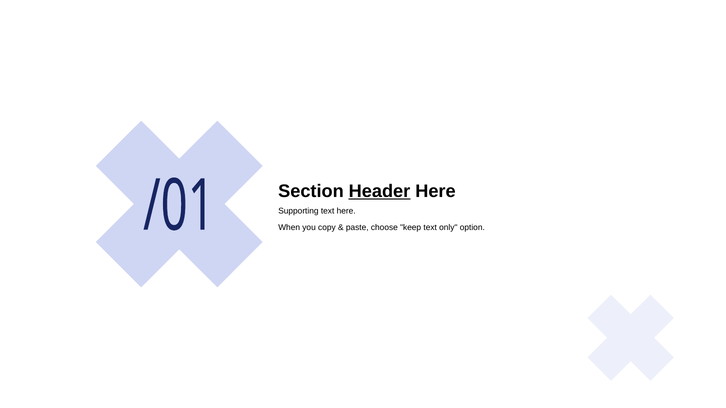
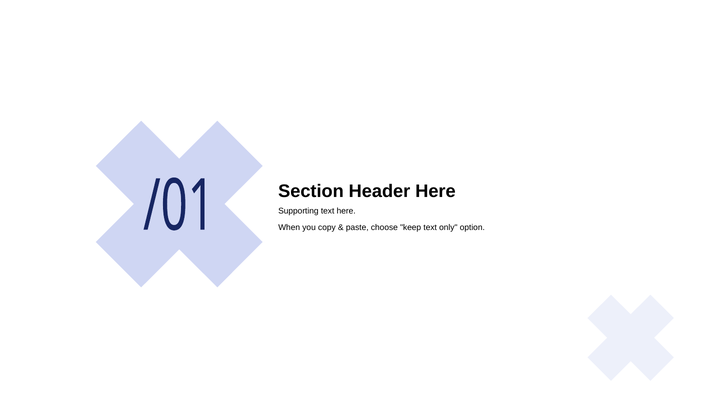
Header underline: present -> none
